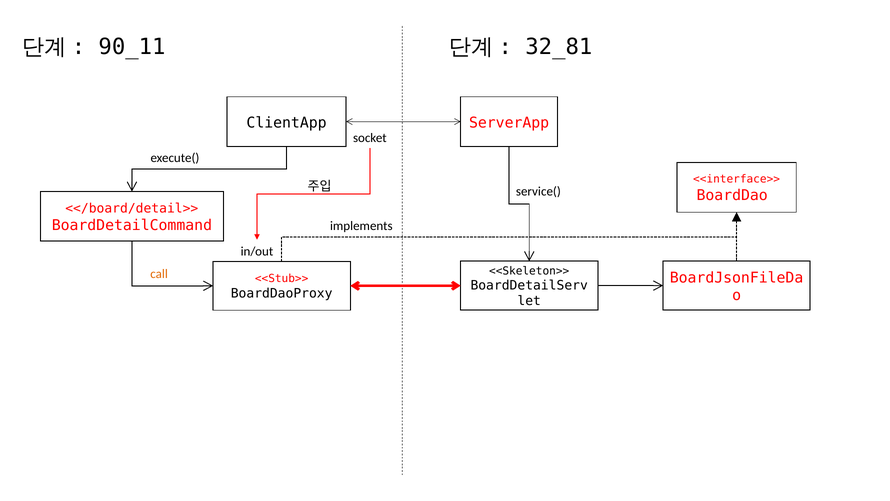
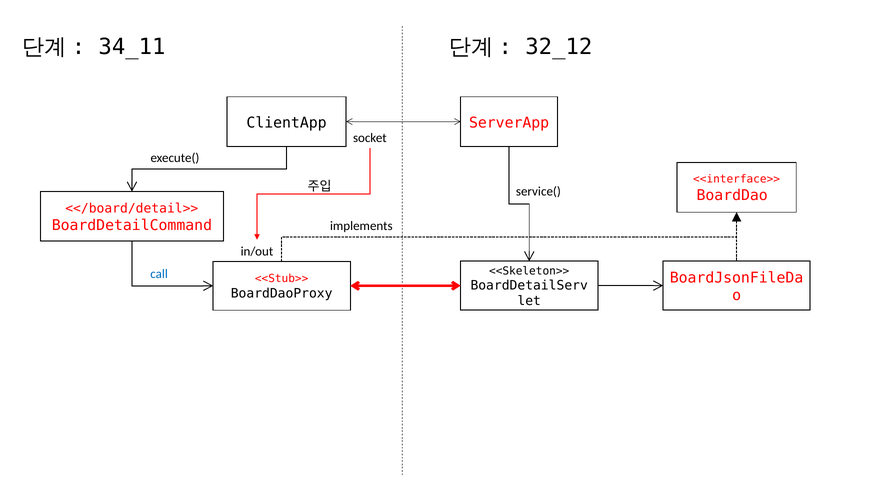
90_11: 90_11 -> 34_11
32_81: 32_81 -> 32_12
call colour: orange -> blue
